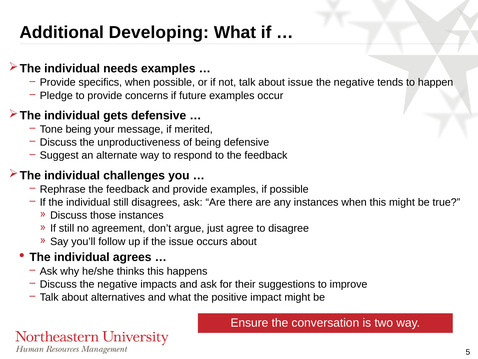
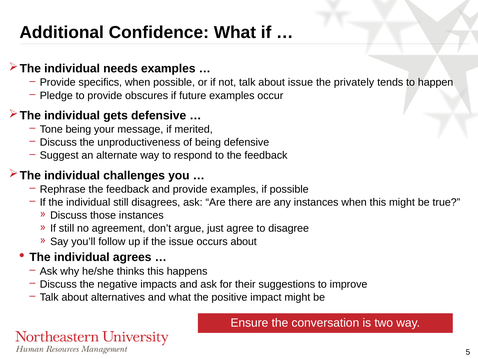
Developing: Developing -> Confidence
negative at (354, 82): negative -> privately
concerns: concerns -> obscures
